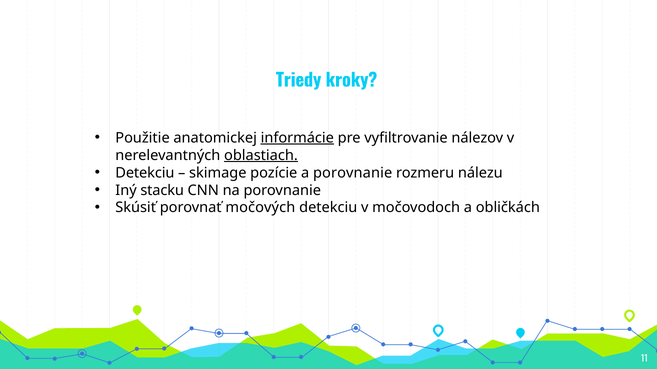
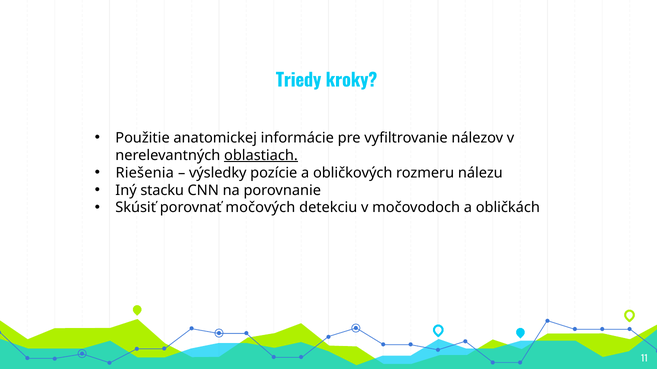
informácie underline: present -> none
Detekciu at (145, 173): Detekciu -> Riešenia
skimage: skimage -> výsledky
a porovnanie: porovnanie -> obličkových
